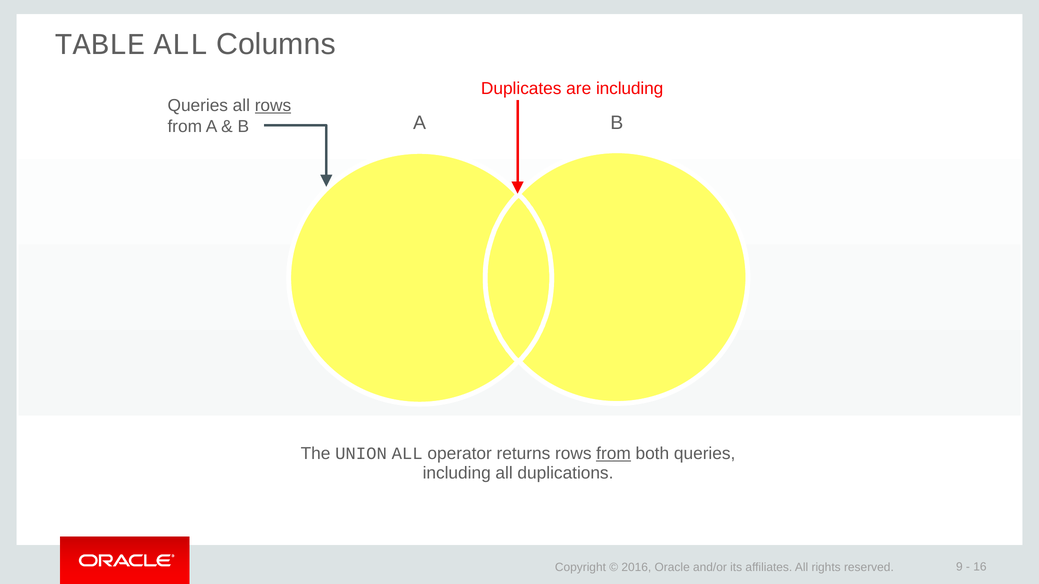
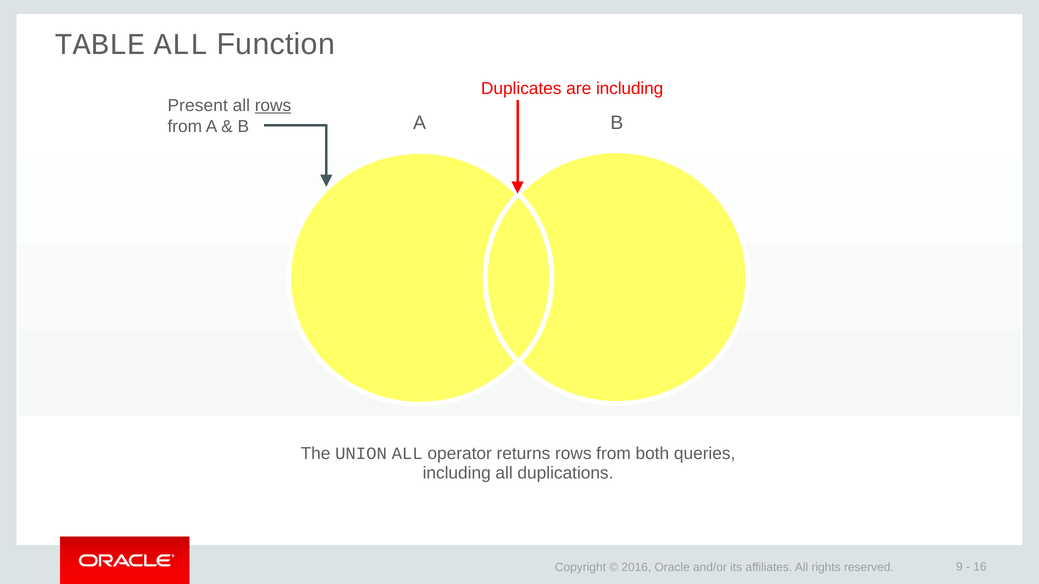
Columns: Columns -> Function
Queries at (198, 106): Queries -> Present
from at (614, 454) underline: present -> none
